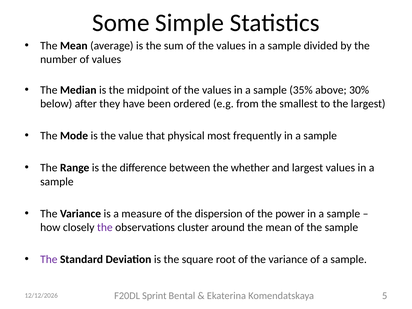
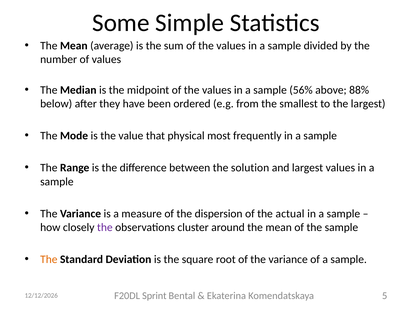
35%: 35% -> 56%
30%: 30% -> 88%
whether: whether -> solution
power: power -> actual
The at (49, 259) colour: purple -> orange
